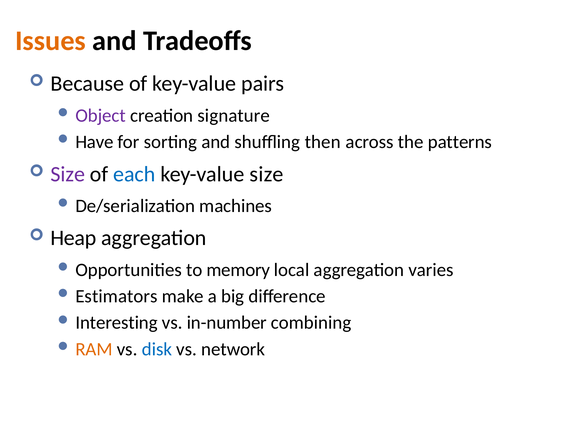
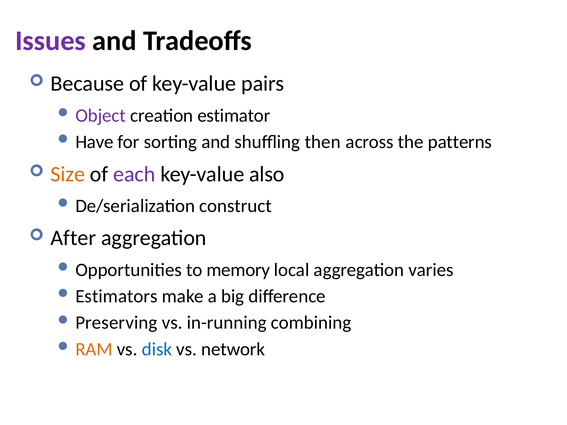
Issues colour: orange -> purple
signature: signature -> estimator
Size at (68, 174) colour: purple -> orange
each colour: blue -> purple
key-value size: size -> also
machines: machines -> construct
Heap: Heap -> After
Interesting: Interesting -> Preserving
in-number: in-number -> in-running
